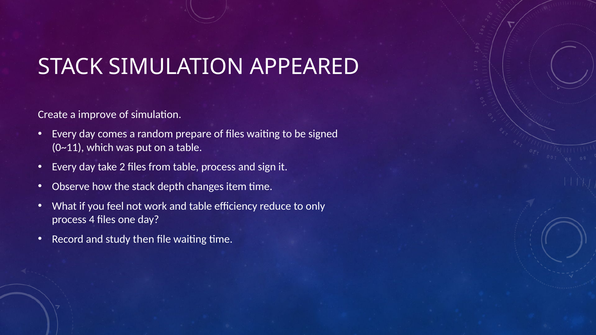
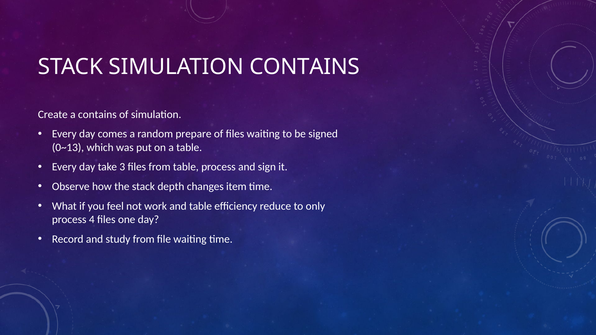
SIMULATION APPEARED: APPEARED -> CONTAINS
a improve: improve -> contains
0~11: 0~11 -> 0~13
2: 2 -> 3
study then: then -> from
